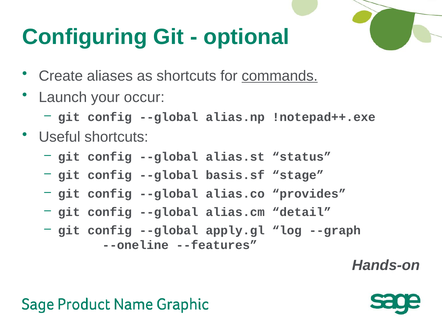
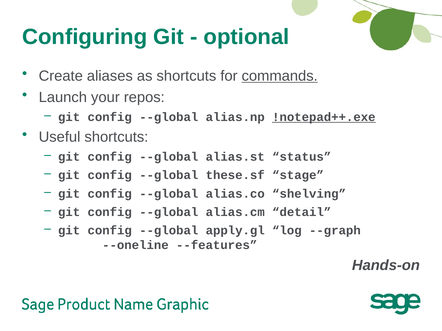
occur: occur -> repos
!notepad++.exe underline: none -> present
basis.sf: basis.sf -> these.sf
provides: provides -> shelving
